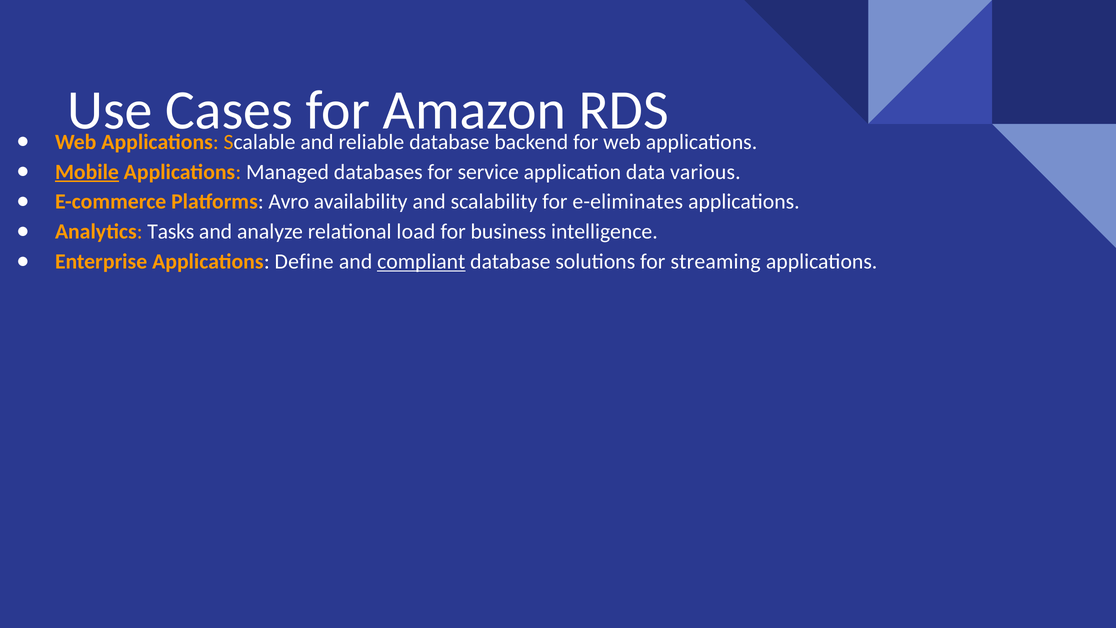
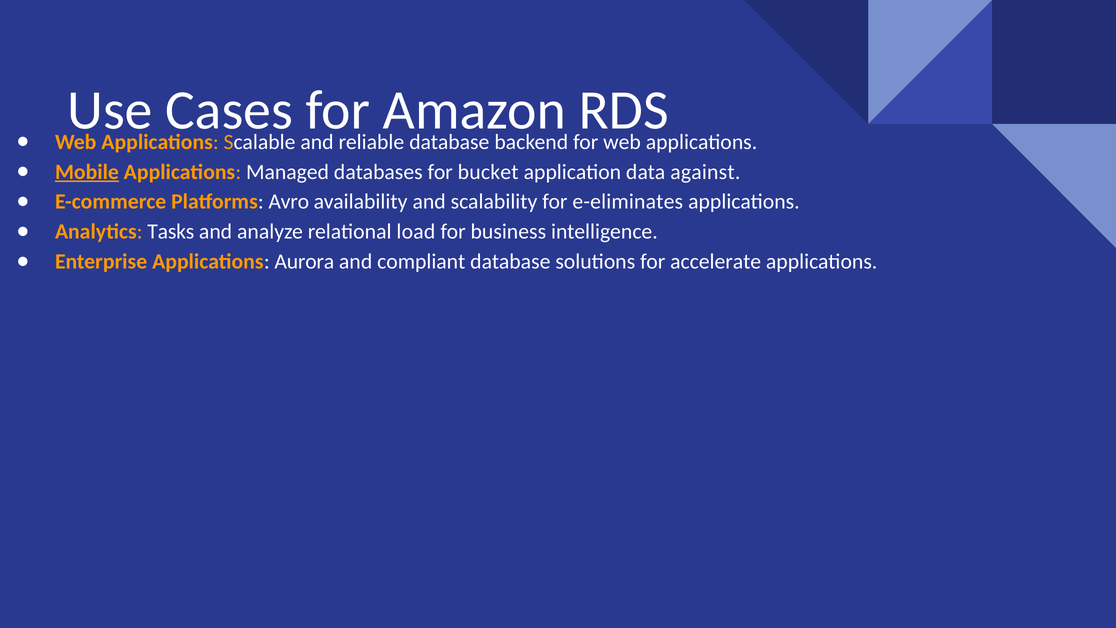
service: service -> bucket
various: various -> against
Define: Define -> Aurora
compliant underline: present -> none
streaming: streaming -> accelerate
